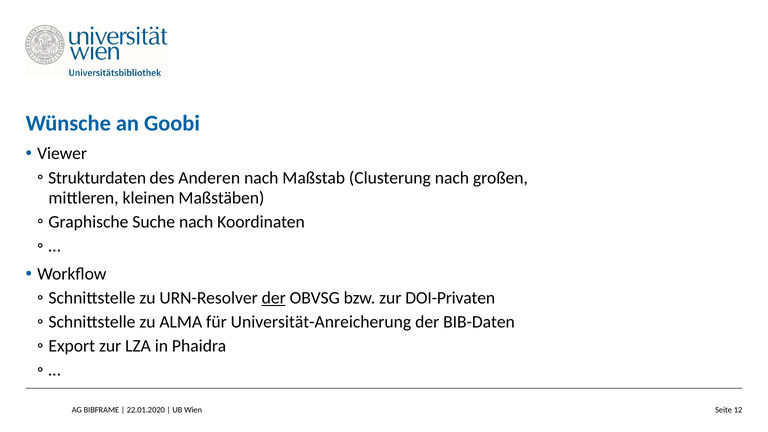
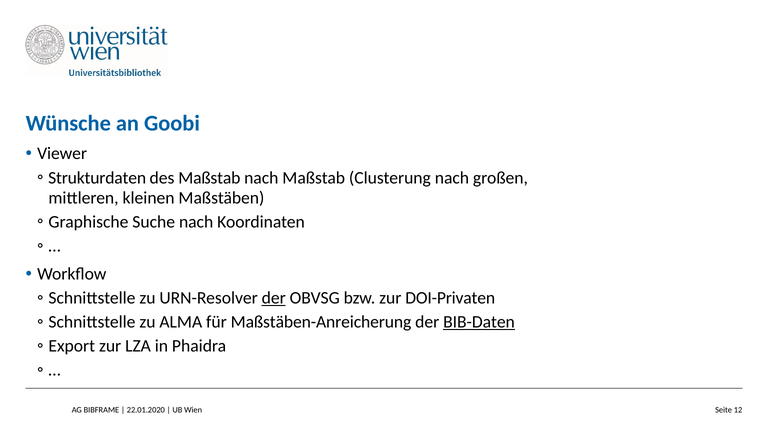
des Anderen: Anderen -> Maßstab
Universität-Anreicherung: Universität-Anreicherung -> Maßstäben-Anreicherung
BIB-Daten underline: none -> present
